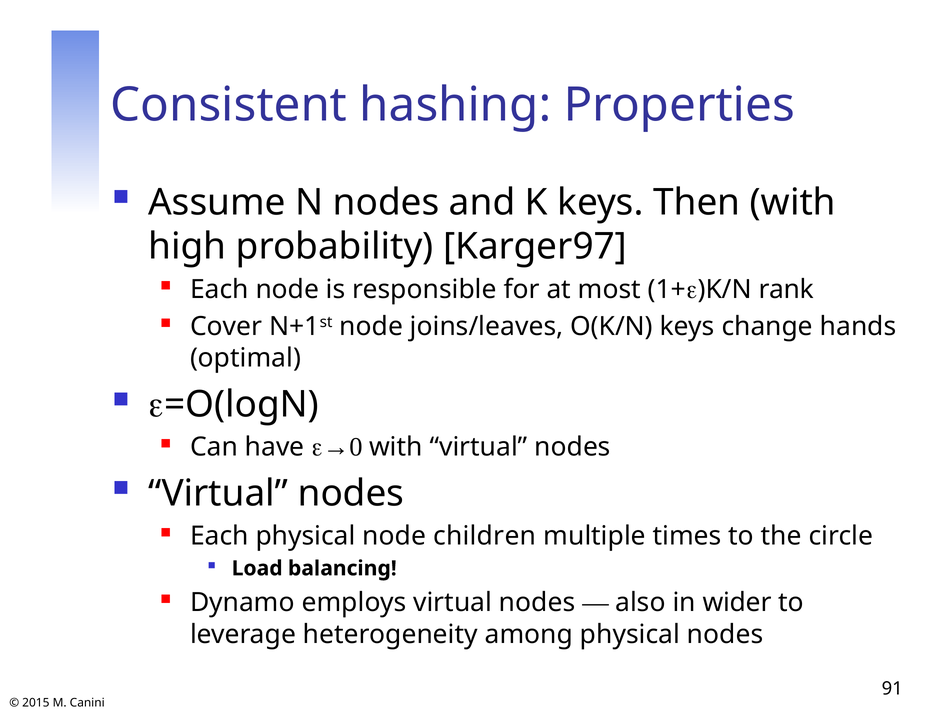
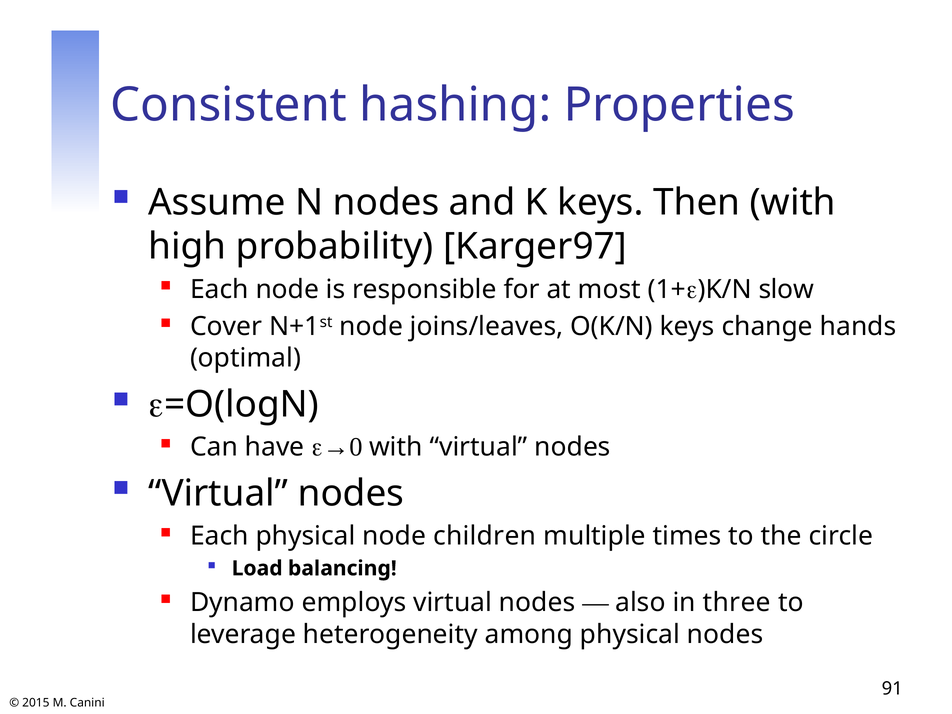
rank: rank -> slow
wider: wider -> three
